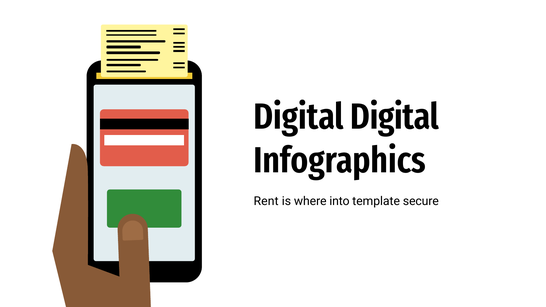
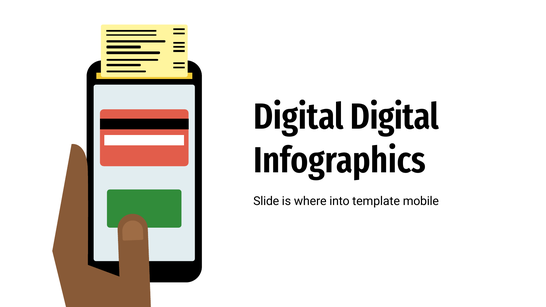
Rent: Rent -> Slide
secure: secure -> mobile
